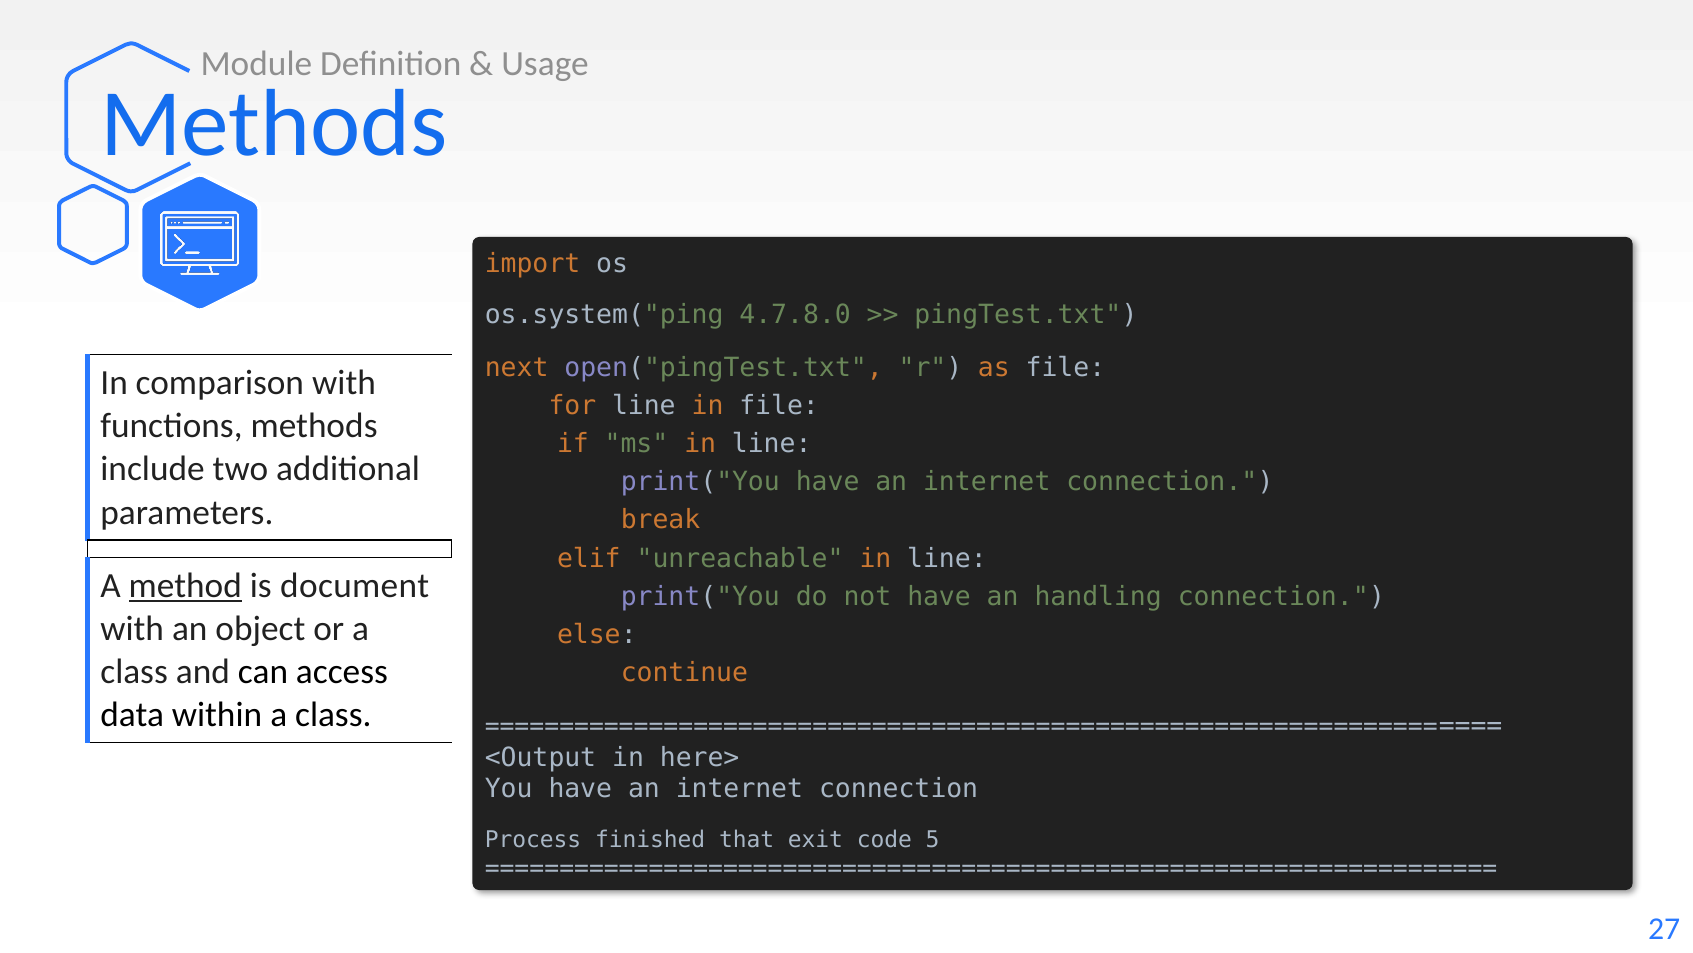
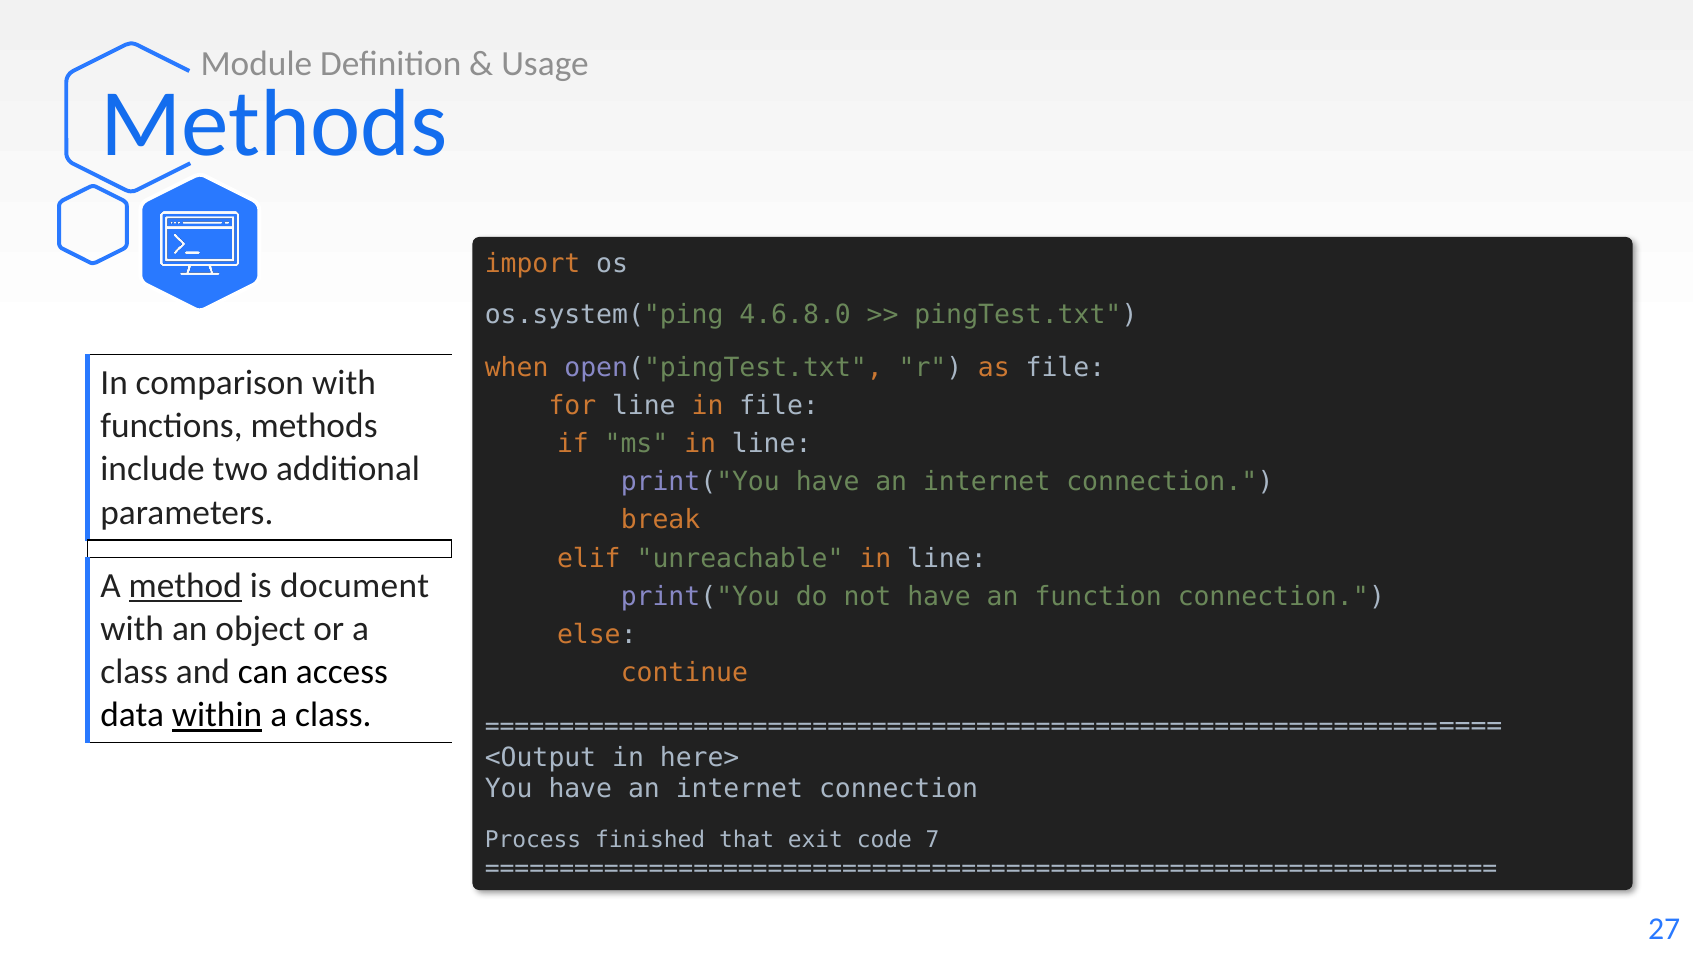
4.7.8.0: 4.7.8.0 -> 4.6.8.0
next: next -> when
handling: handling -> function
within underline: none -> present
5: 5 -> 7
